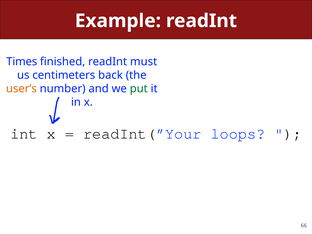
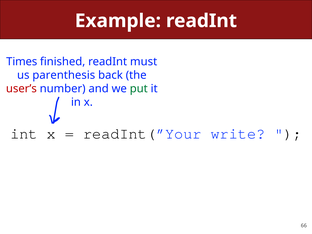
centimeters: centimeters -> parenthesis
user’s colour: orange -> red
loops: loops -> write
